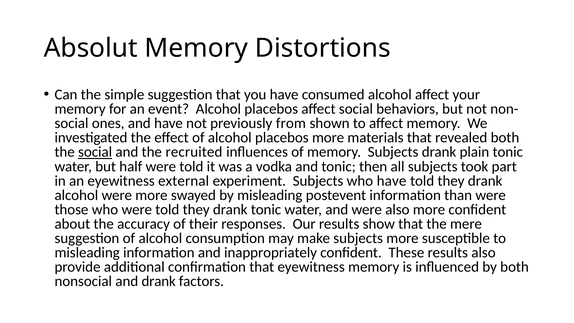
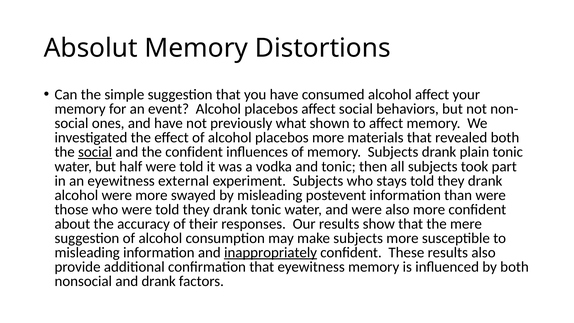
from: from -> what
the recruited: recruited -> confident
who have: have -> stays
inappropriately underline: none -> present
